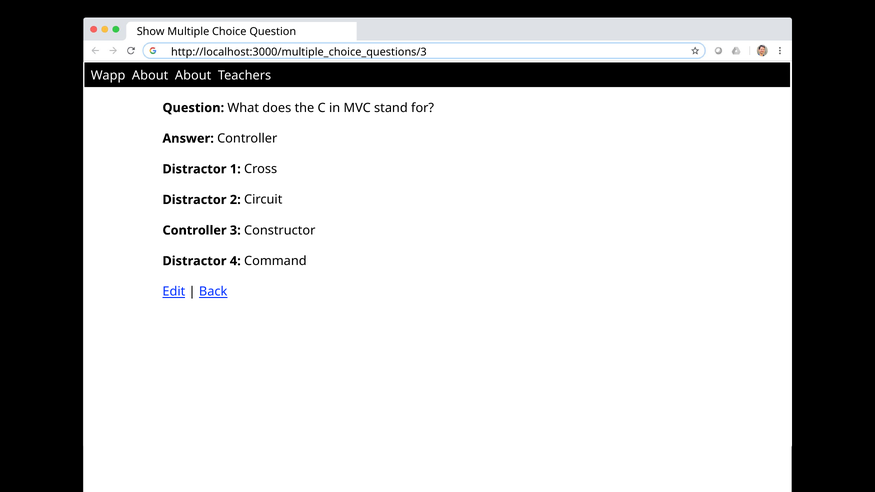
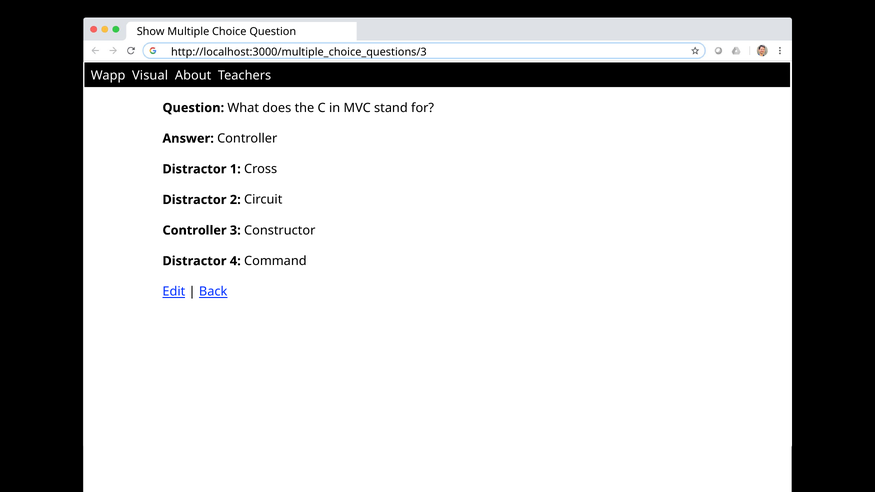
Wapp About: About -> Visual
